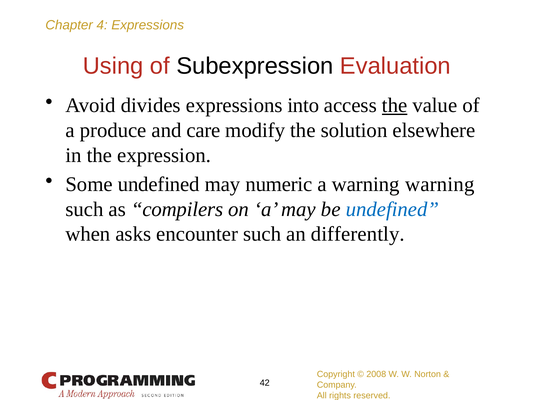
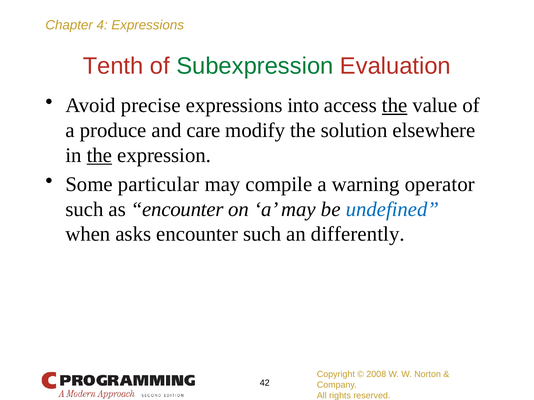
Using: Using -> Tenth
Subexpression colour: black -> green
divides: divides -> precise
the at (99, 155) underline: none -> present
Some undefined: undefined -> particular
numeric: numeric -> compile
warning warning: warning -> operator
as compilers: compilers -> encounter
